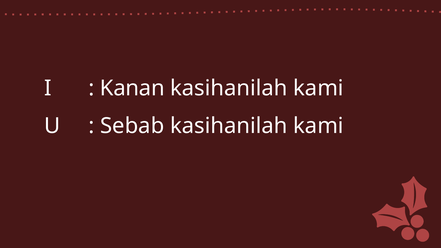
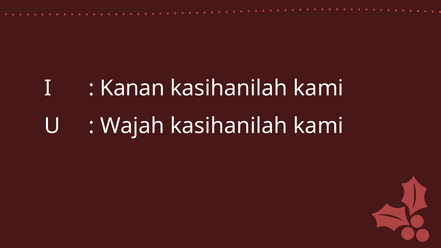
Sebab: Sebab -> Wajah
